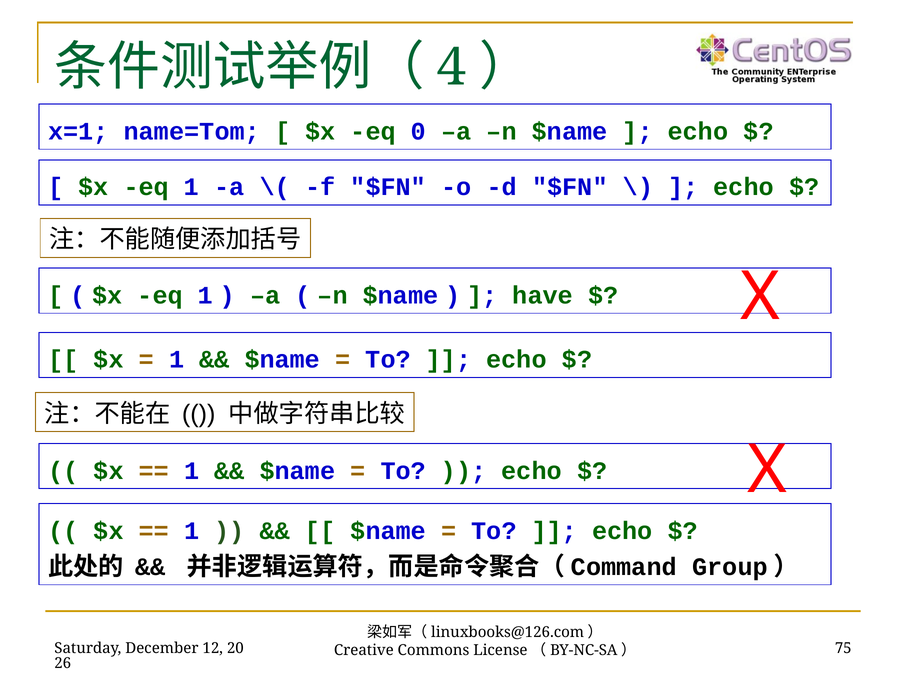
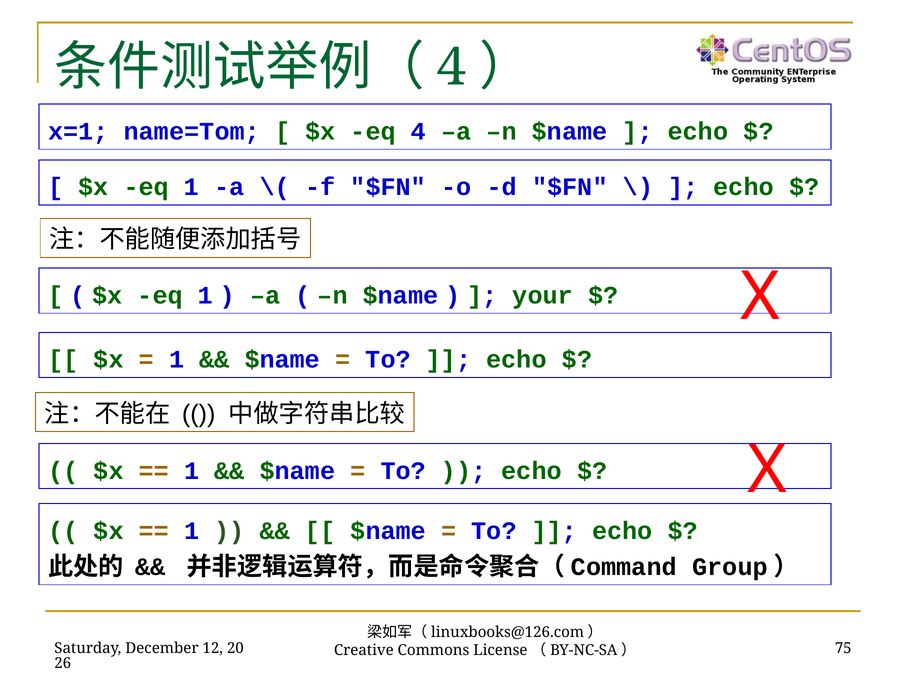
eq 0: 0 -> 4
have: have -> your
